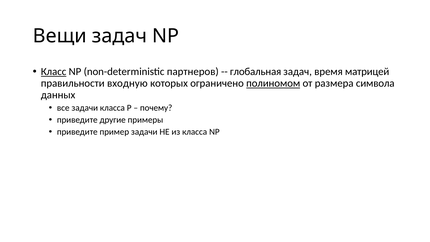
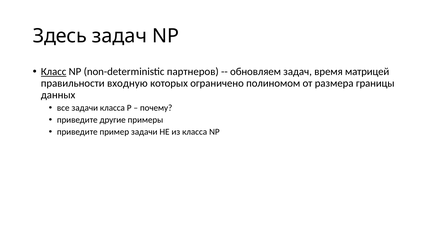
Вещи: Вещи -> Здесь
глобальная: глобальная -> обновляем
полиномом underline: present -> none
символа: символа -> границы
